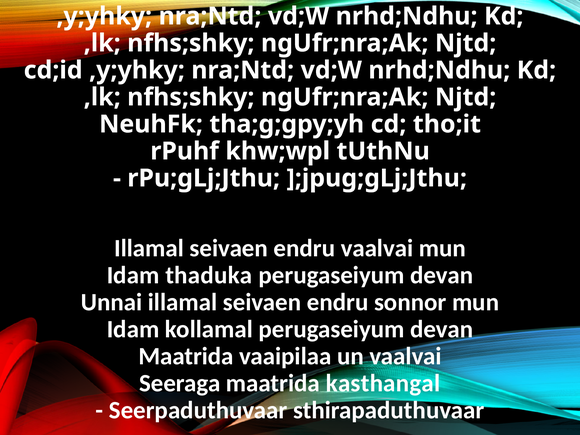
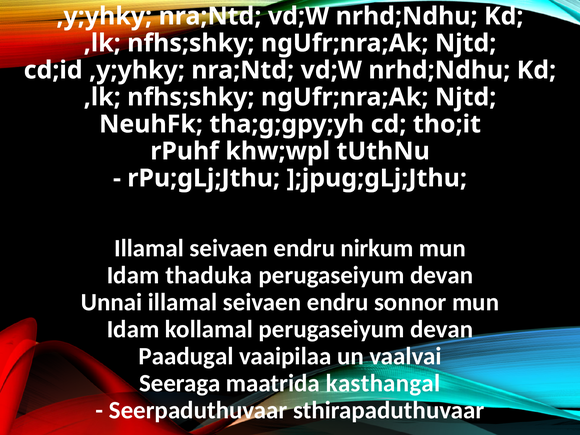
endru vaalvai: vaalvai -> nirkum
Maatrida at (186, 356): Maatrida -> Paadugal
